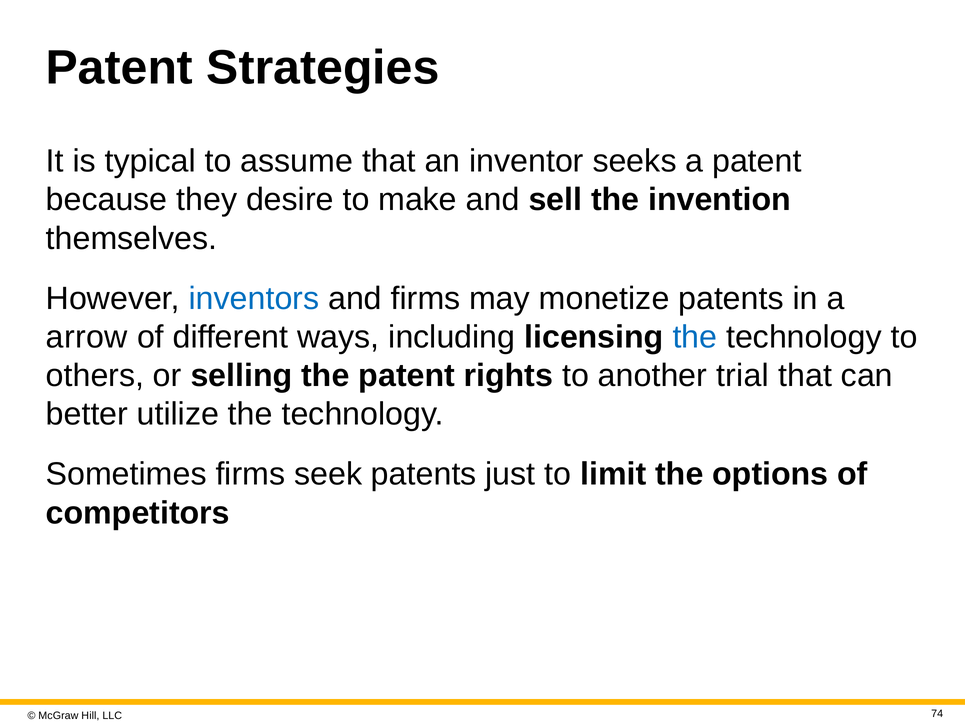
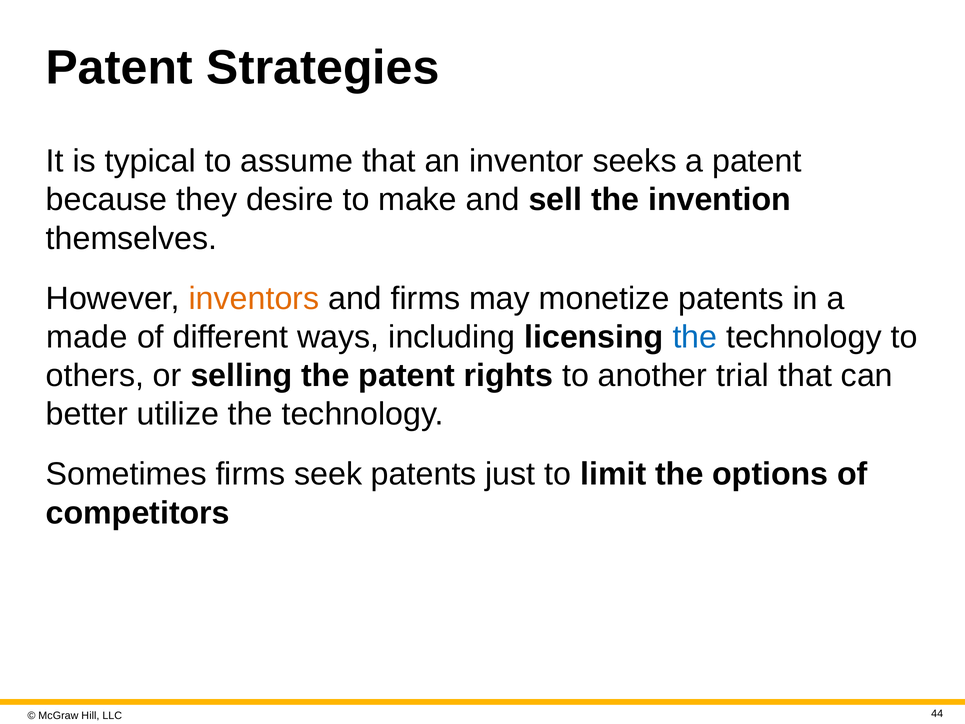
inventors colour: blue -> orange
arrow: arrow -> made
74: 74 -> 44
